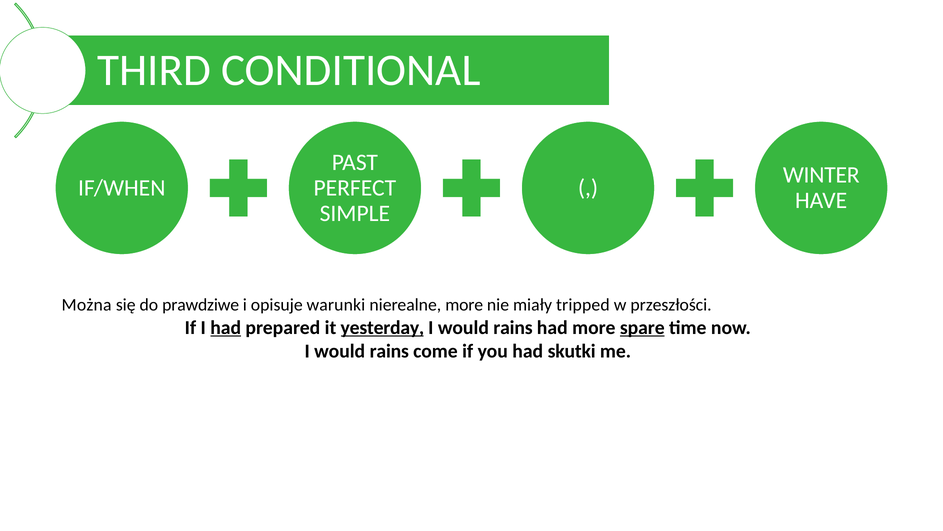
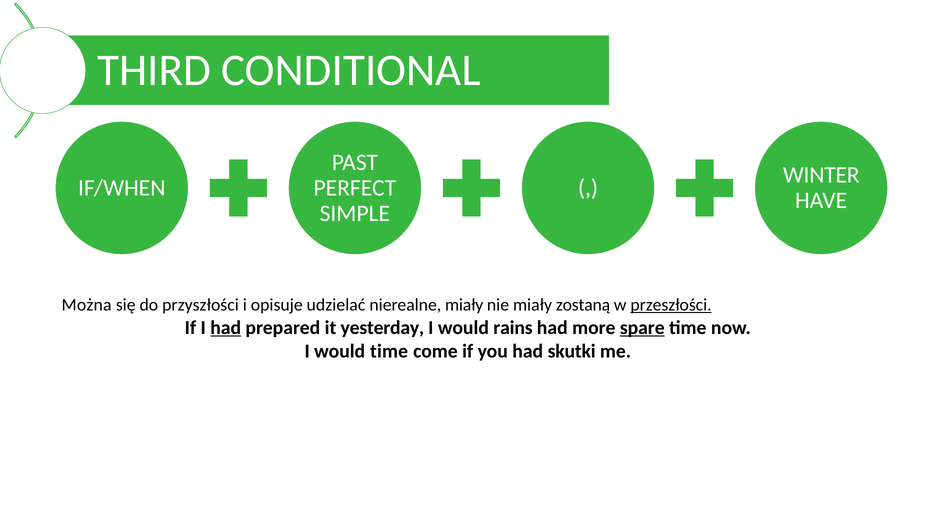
prawdziwe: prawdziwe -> przyszłości
warunki: warunki -> udzielać
nierealne more: more -> miały
tripped: tripped -> zostaną
przeszłości underline: none -> present
yesterday underline: present -> none
rains at (389, 351): rains -> time
